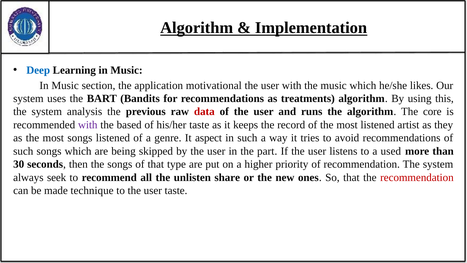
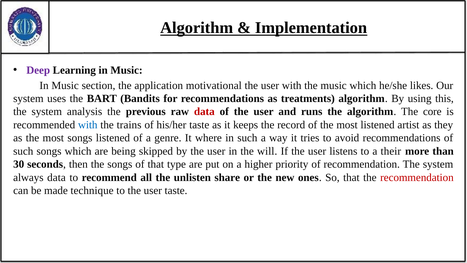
Deep colour: blue -> purple
with at (88, 125) colour: purple -> blue
based: based -> trains
aspect: aspect -> where
part: part -> will
used: used -> their
always seek: seek -> data
